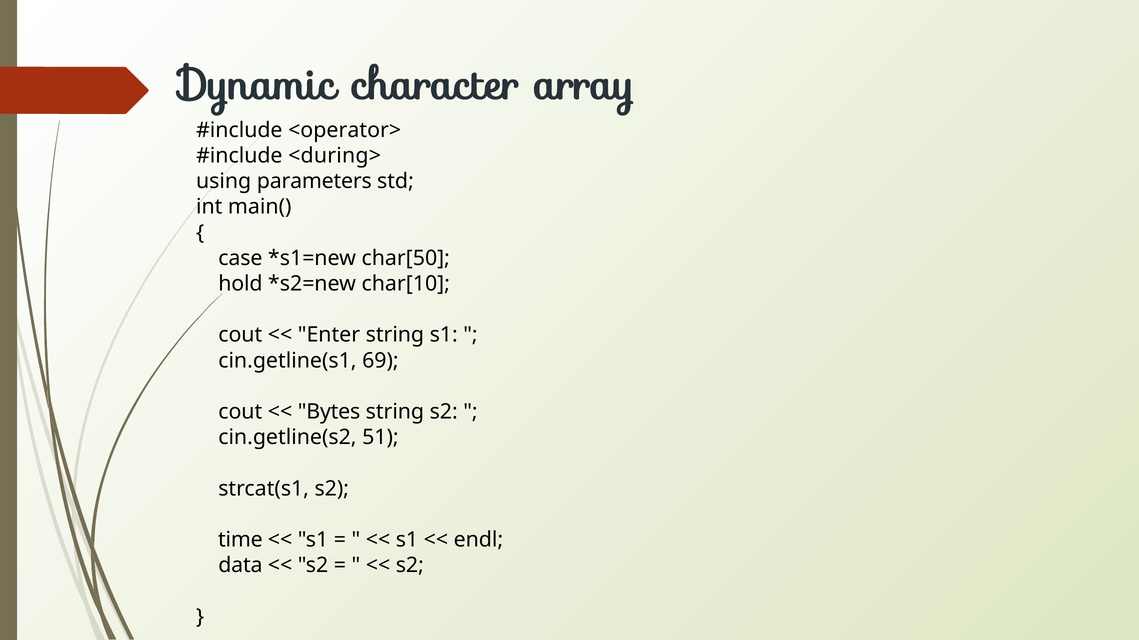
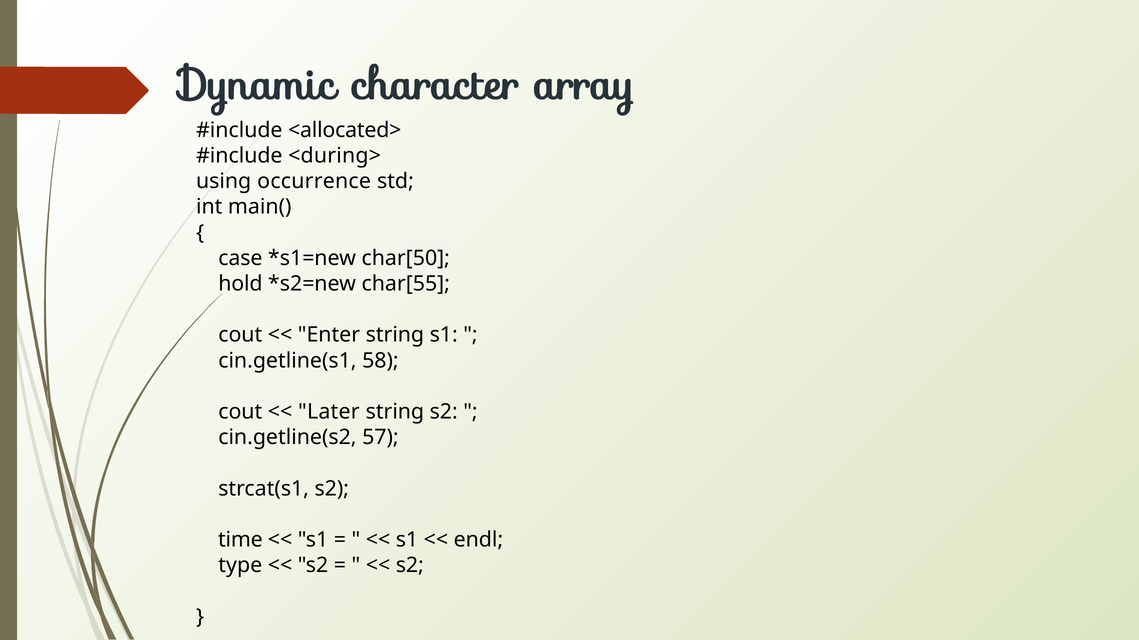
<operator>: <operator> -> <allocated>
parameters: parameters -> occurrence
char[10: char[10 -> char[55
69: 69 -> 58
Bytes: Bytes -> Later
51: 51 -> 57
data: data -> type
